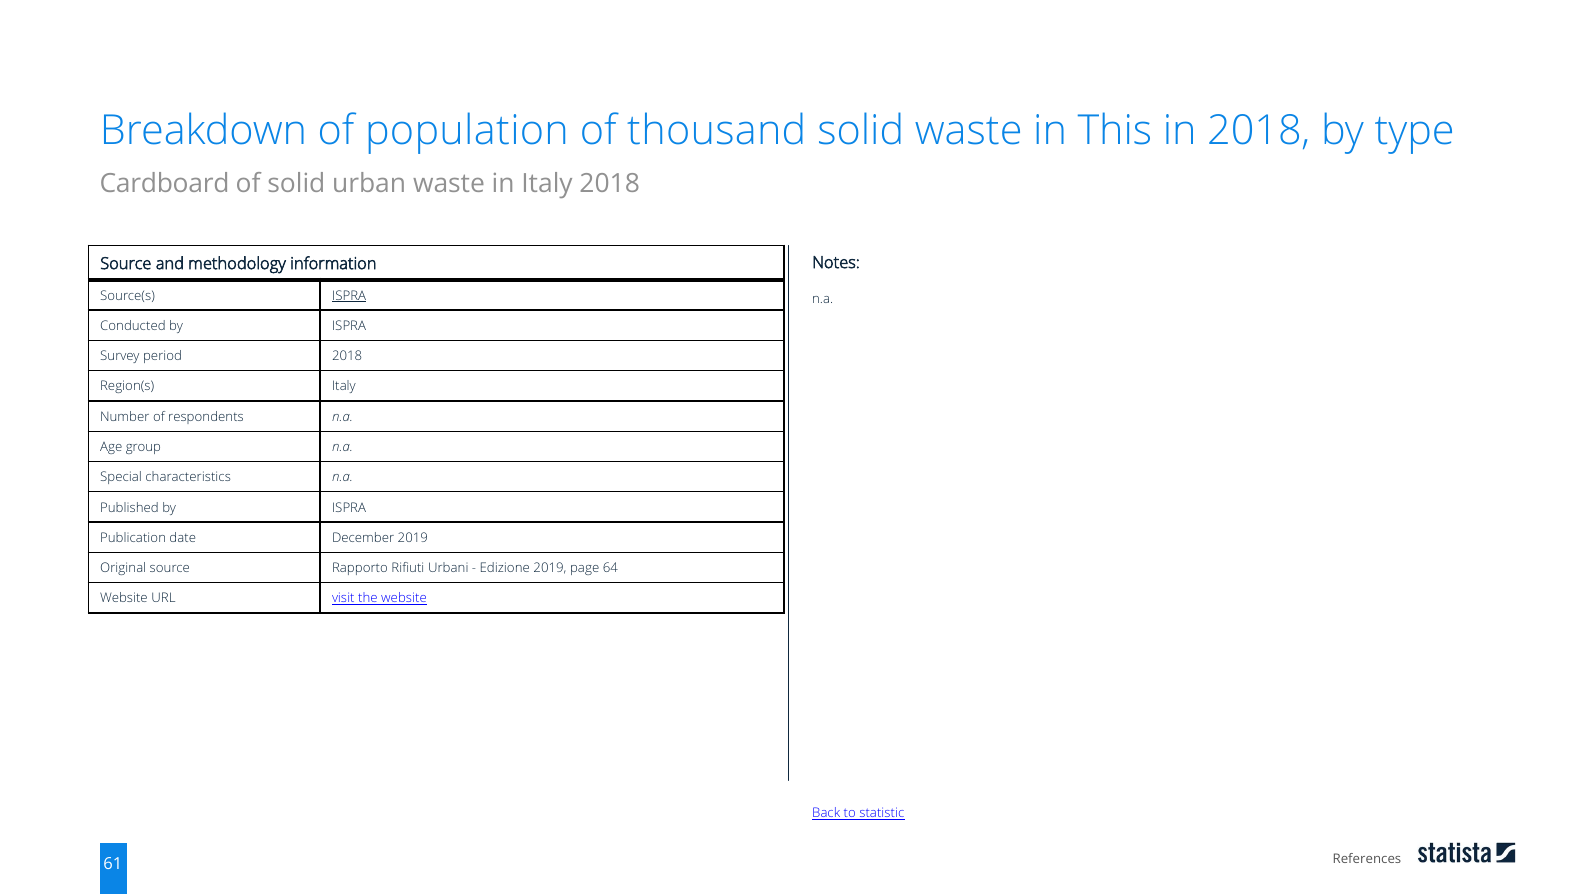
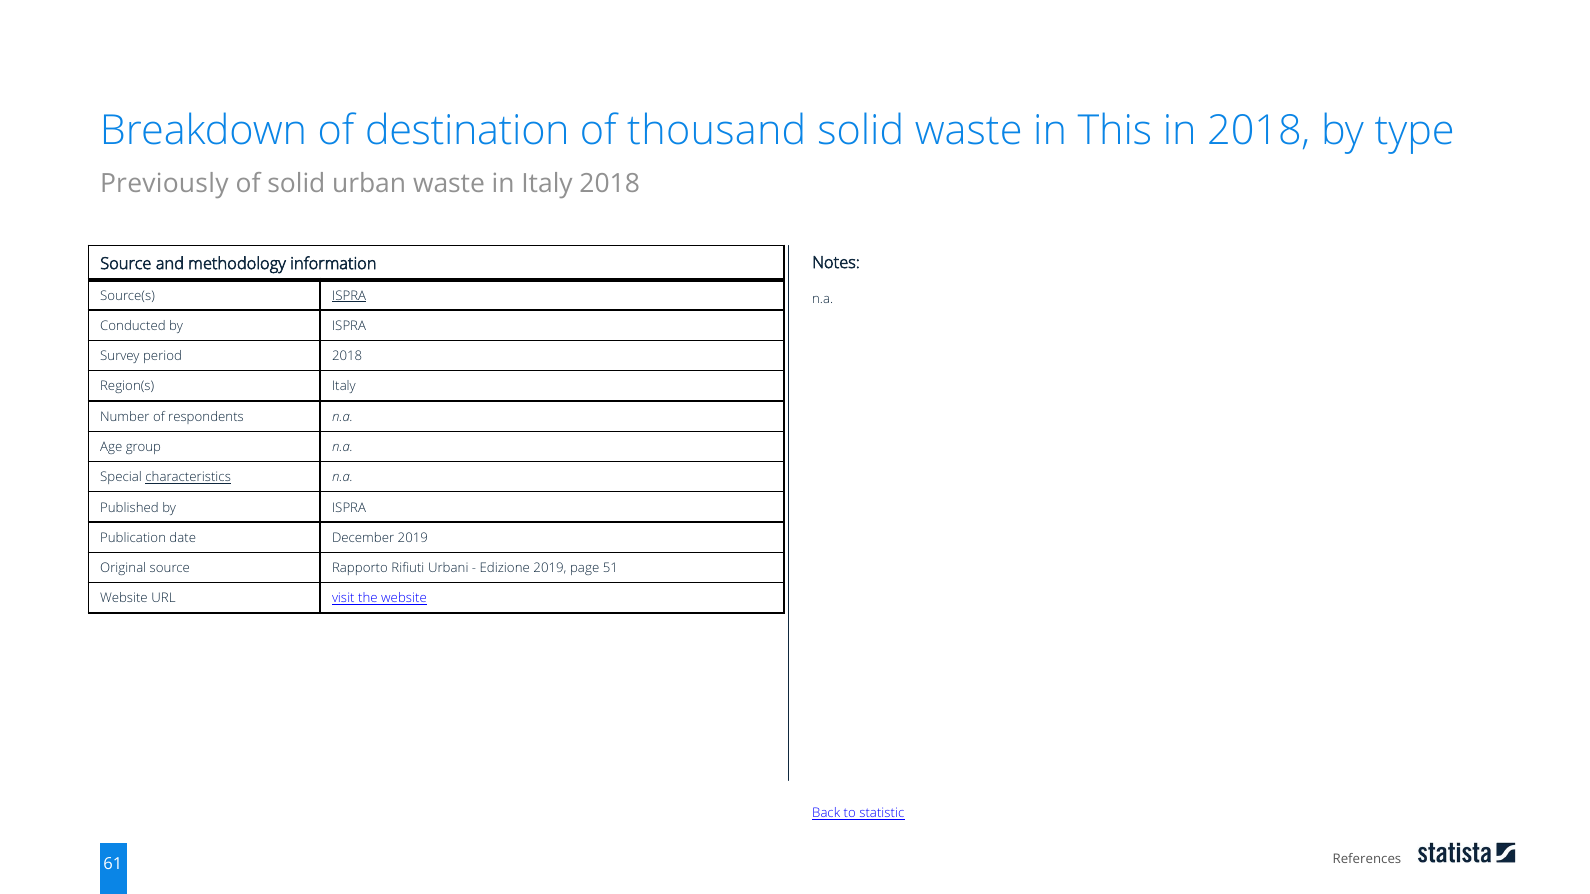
population: population -> destination
Cardboard: Cardboard -> Previously
characteristics underline: none -> present
64: 64 -> 51
